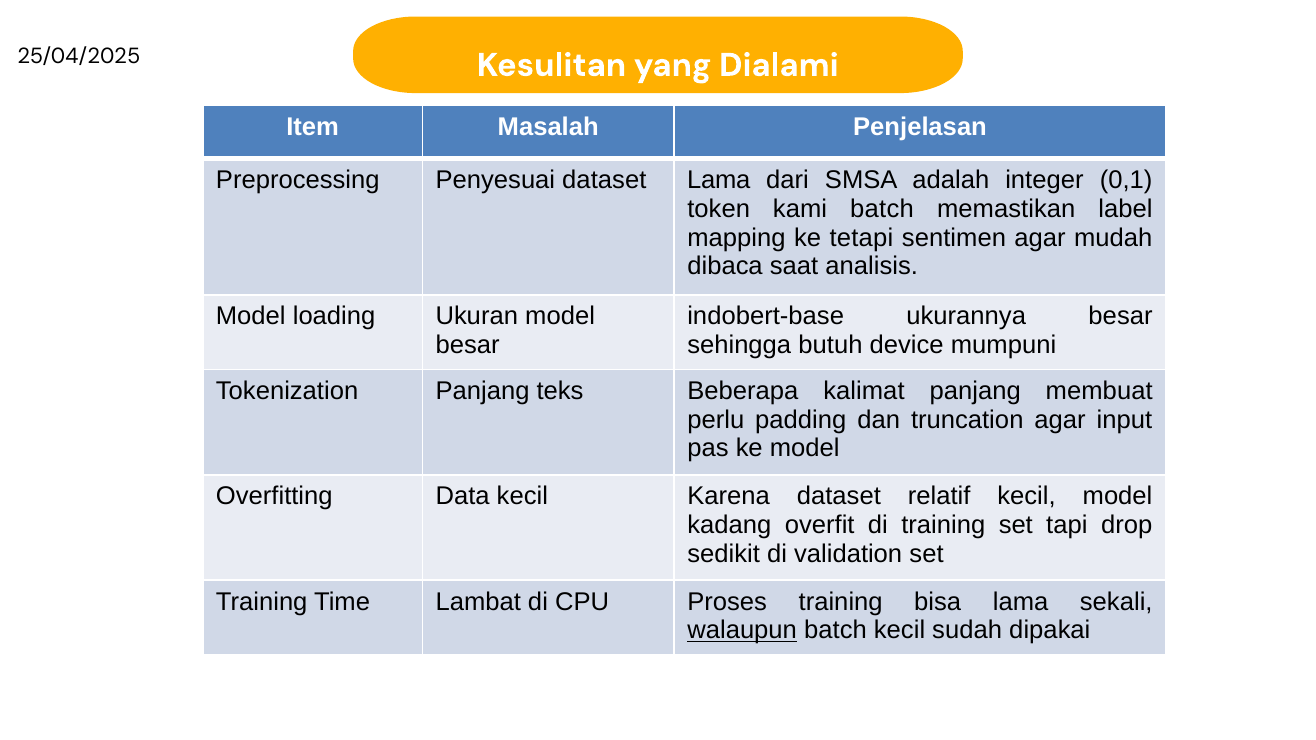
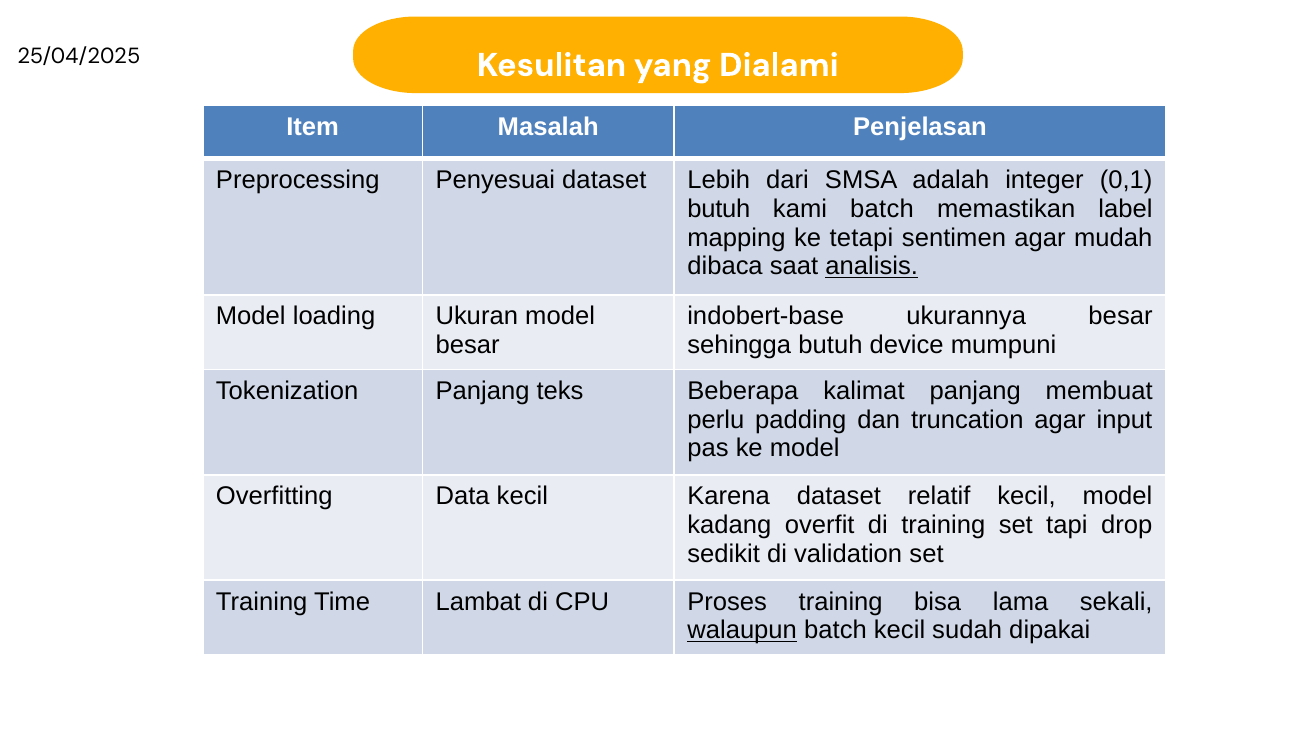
dataset Lama: Lama -> Lebih
token at (719, 209): token -> butuh
analisis underline: none -> present
